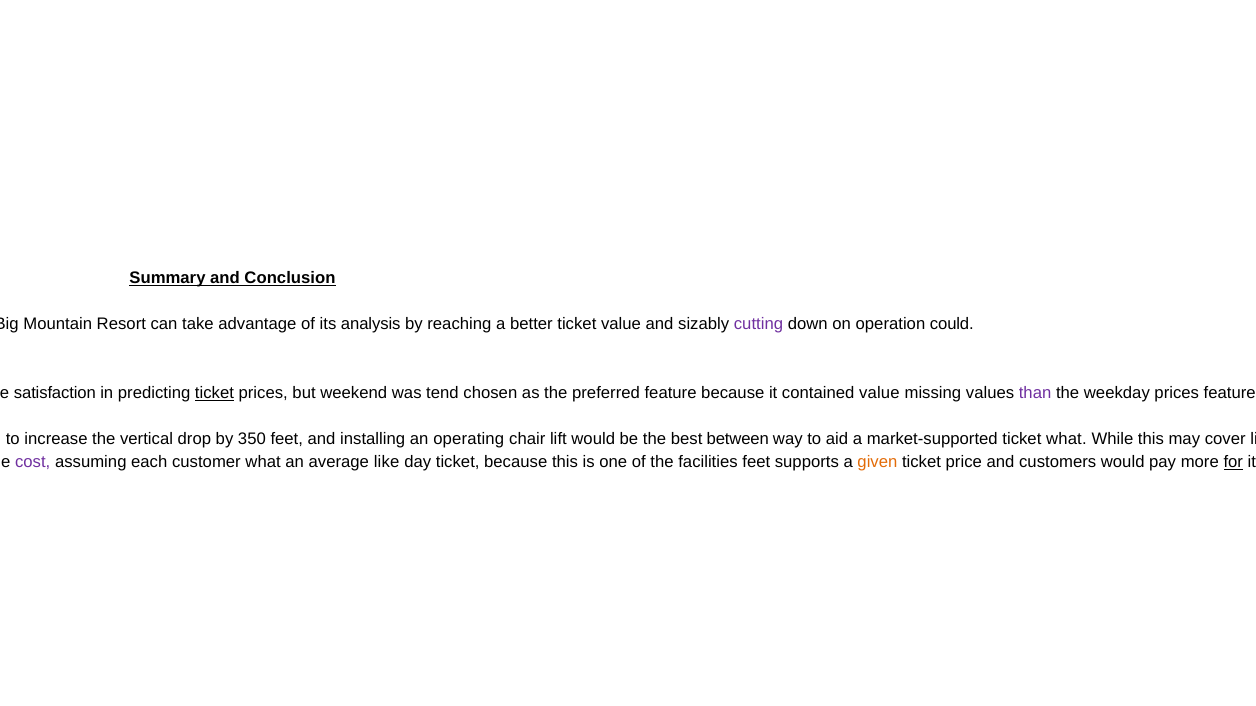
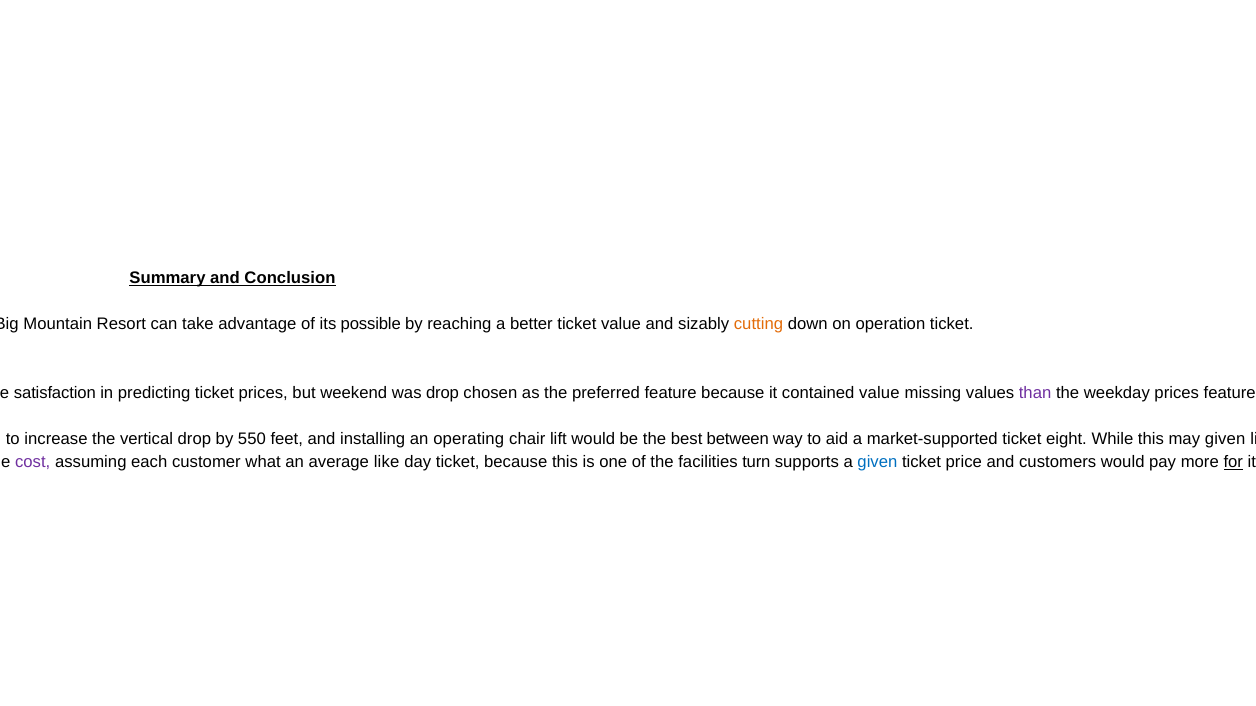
analysis: analysis -> possible
cutting colour: purple -> orange
operation could: could -> ticket
ticket at (214, 393) underline: present -> none
was tend: tend -> drop
350: 350 -> 550
ticket what: what -> eight
may cover: cover -> given
facilities feet: feet -> turn
given at (877, 462) colour: orange -> blue
